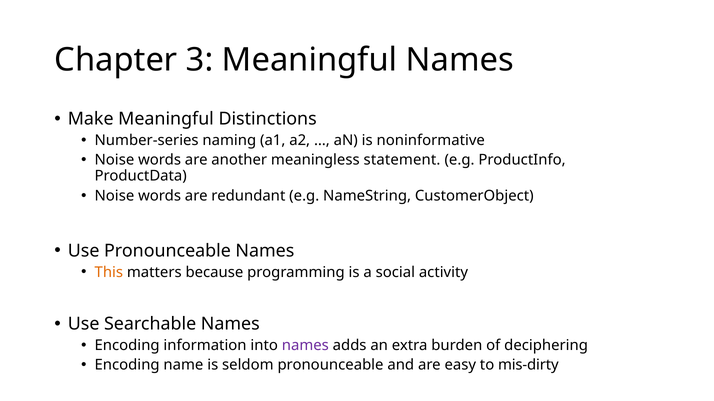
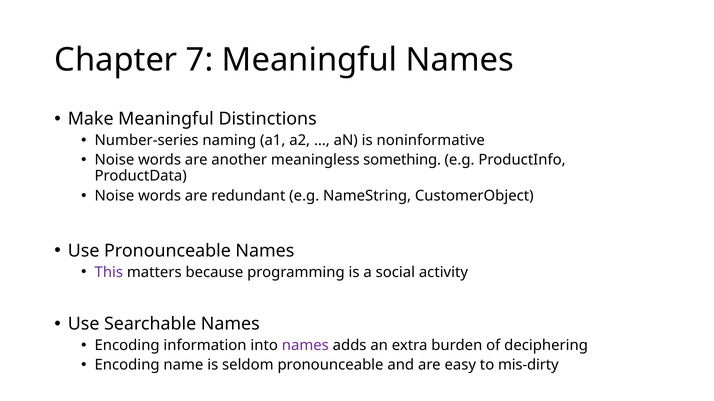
3: 3 -> 7
statement: statement -> something
This colour: orange -> purple
